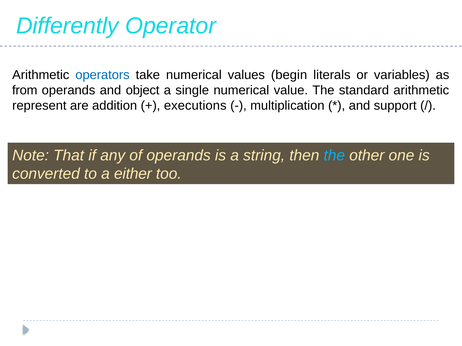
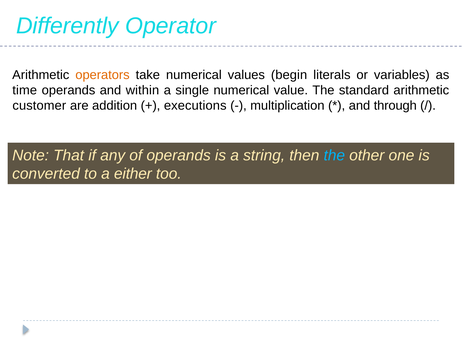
operators colour: blue -> orange
from: from -> time
object: object -> within
represent: represent -> customer
support: support -> through
